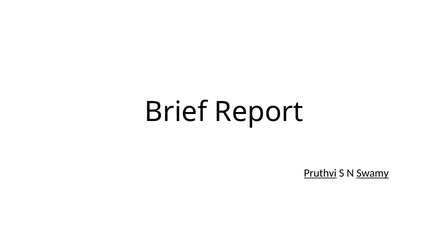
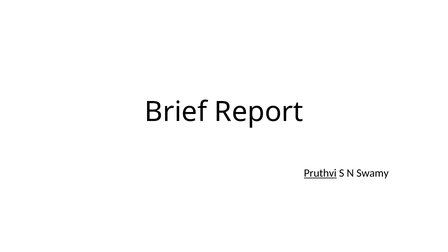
Swamy underline: present -> none
